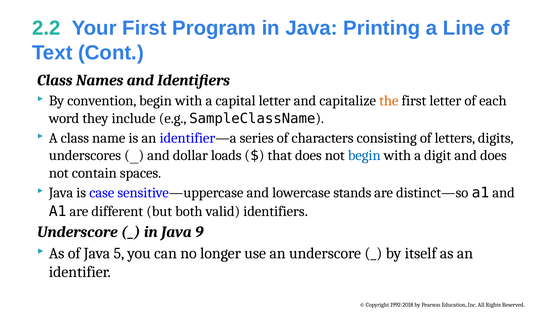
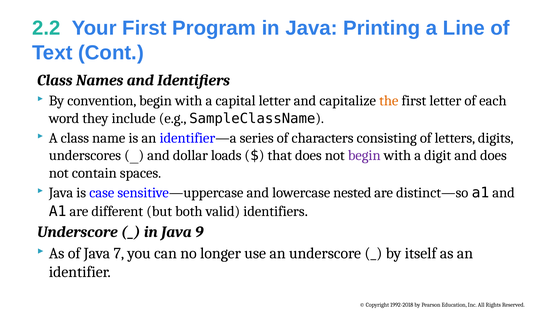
begin at (364, 156) colour: blue -> purple
stands: stands -> nested
5: 5 -> 7
